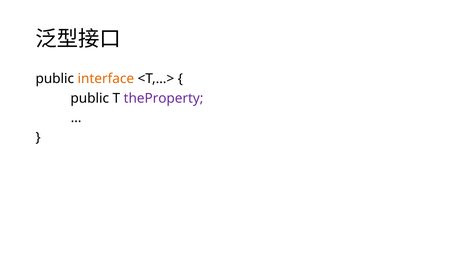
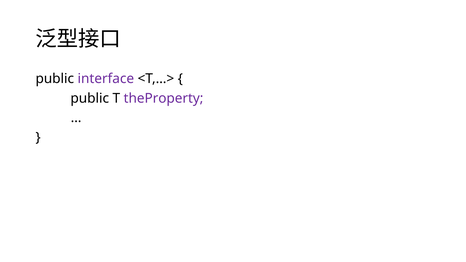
interface colour: orange -> purple
